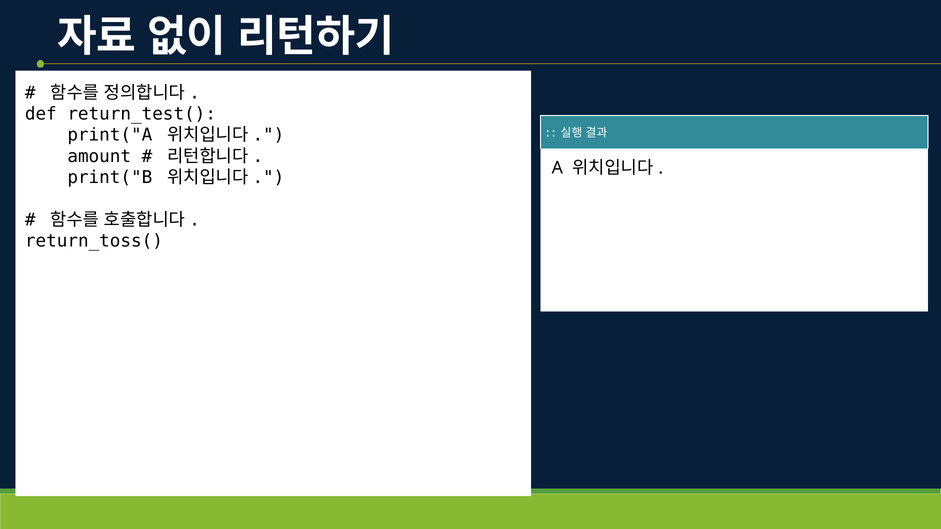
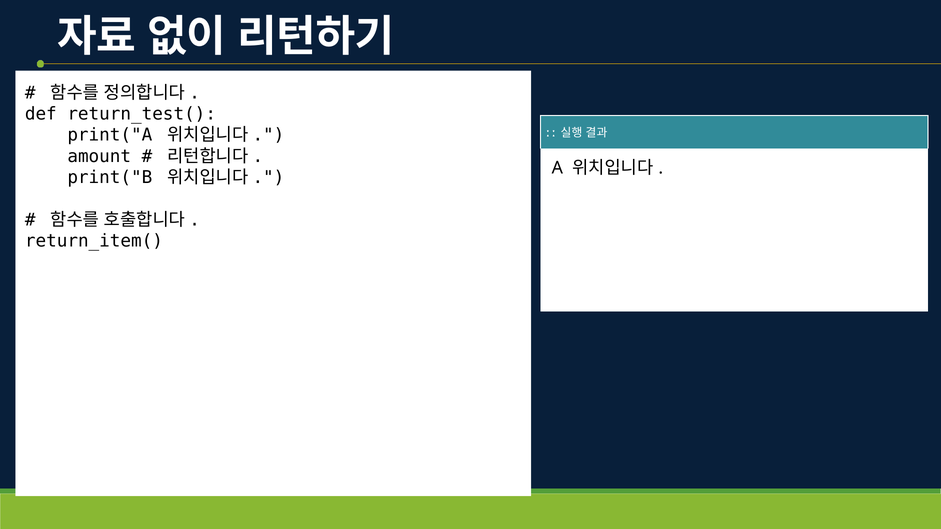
return_toss(: return_toss( -> return_item(
